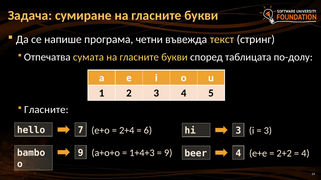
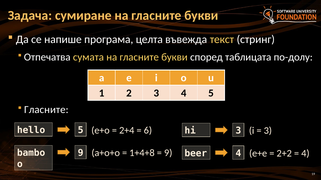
четни: четни -> целта
hello 7: 7 -> 5
1+4+3: 1+4+3 -> 1+4+8
